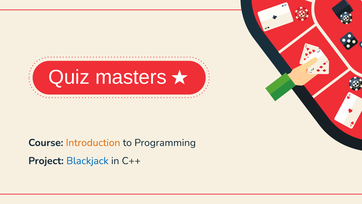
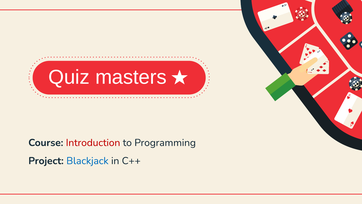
Introduction colour: orange -> red
